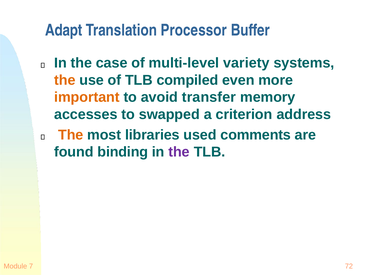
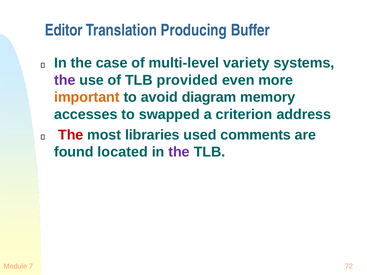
Adapt: Adapt -> Editor
Processor: Processor -> Producing
the at (65, 80) colour: orange -> purple
compiled: compiled -> provided
transfer: transfer -> diagram
The at (71, 135) colour: orange -> red
binding: binding -> located
